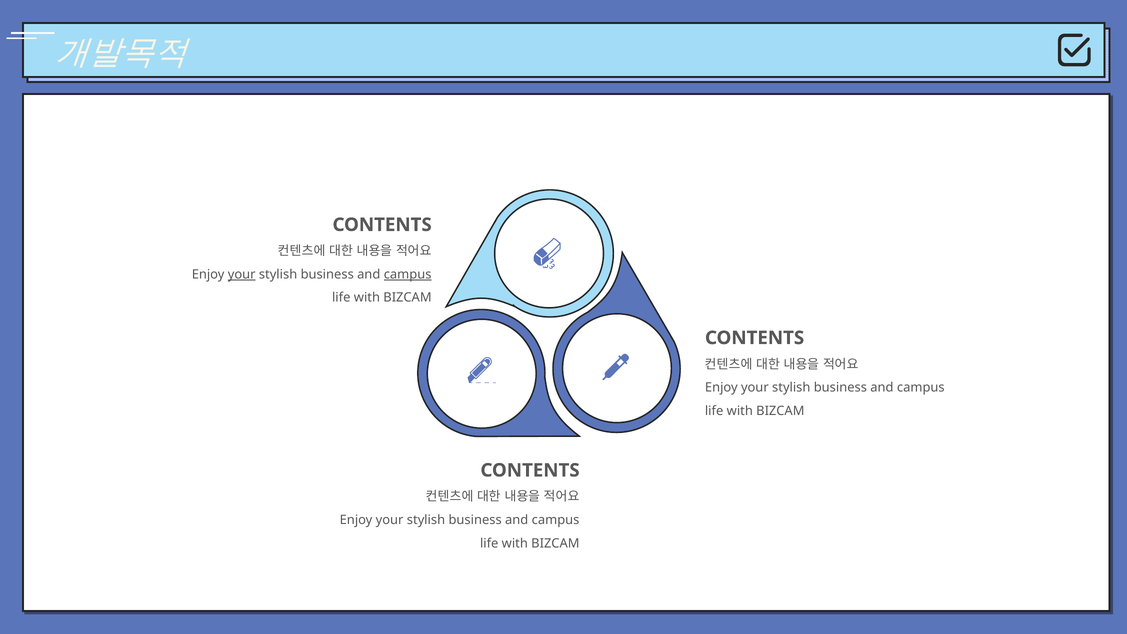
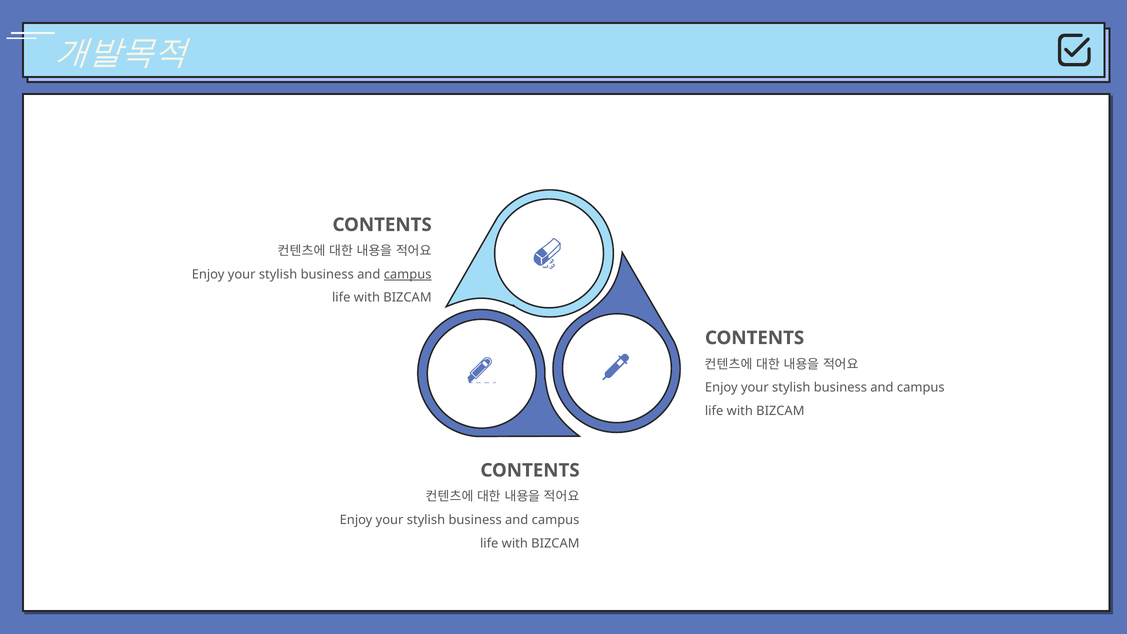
your at (242, 274) underline: present -> none
